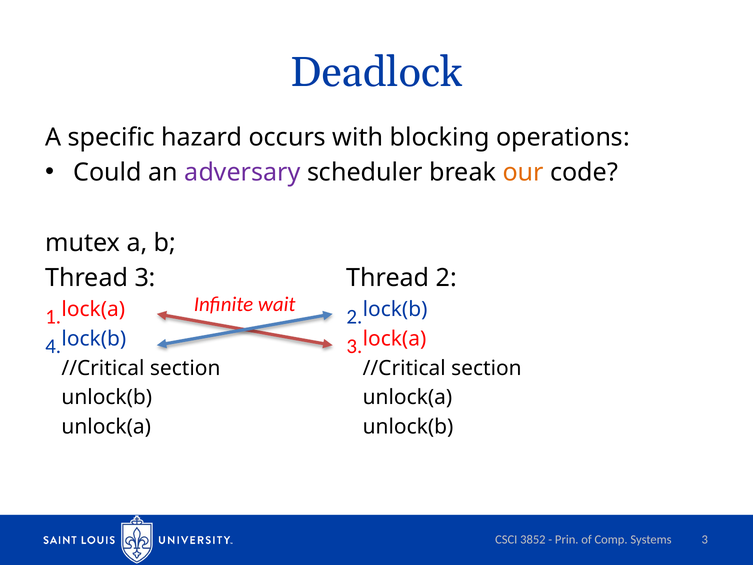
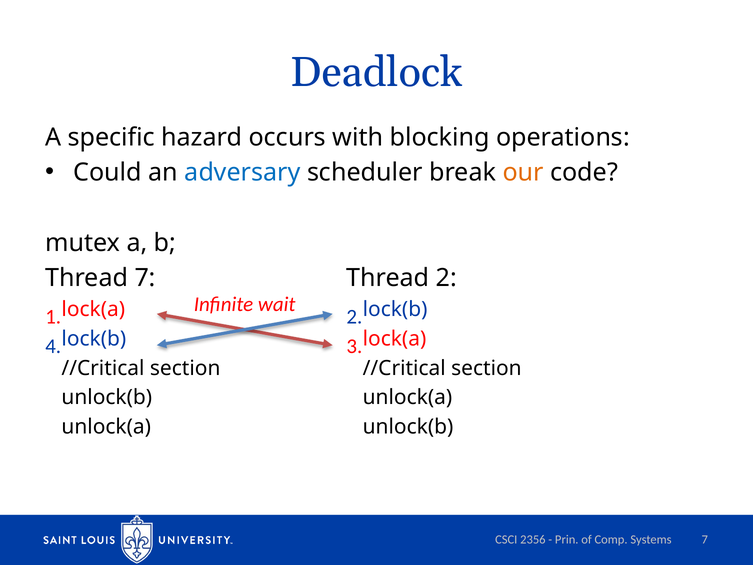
adversary colour: purple -> blue
Thread 3: 3 -> 7
3852: 3852 -> 2356
Systems 3: 3 -> 7
